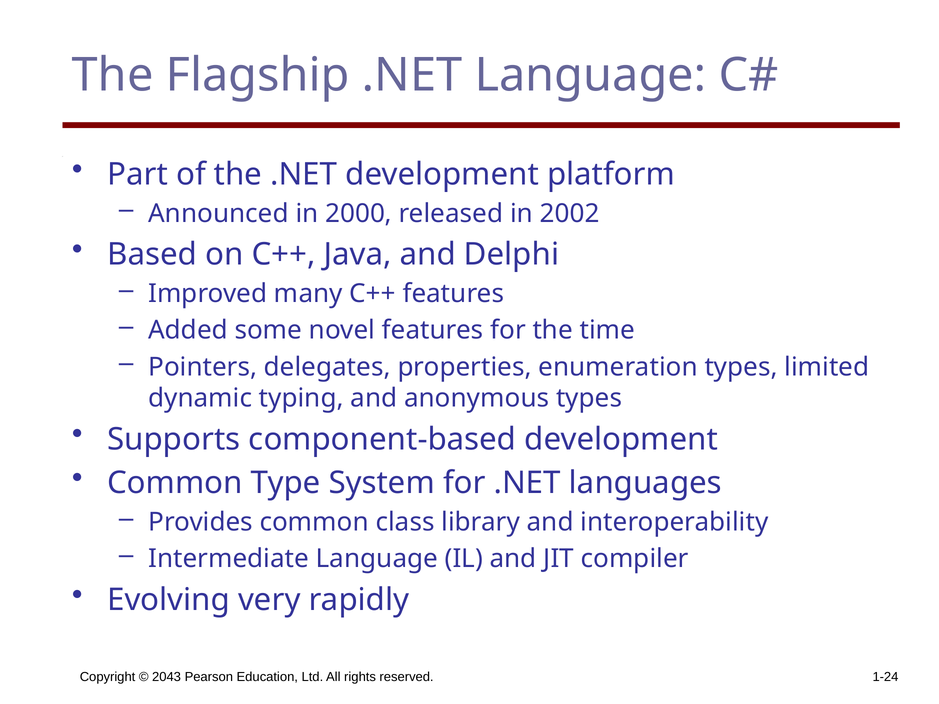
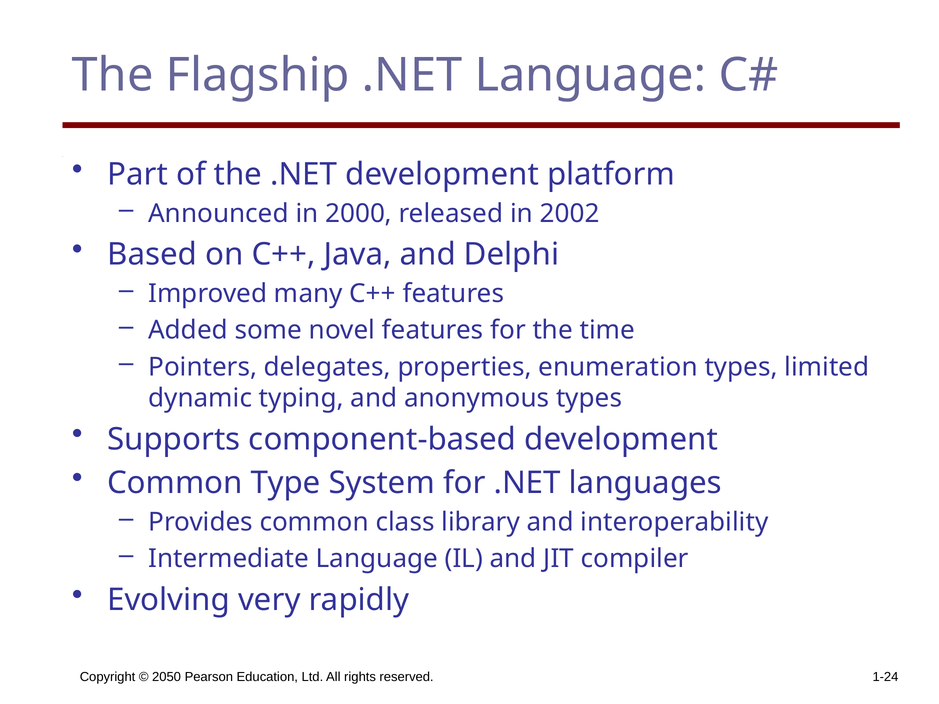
2043: 2043 -> 2050
